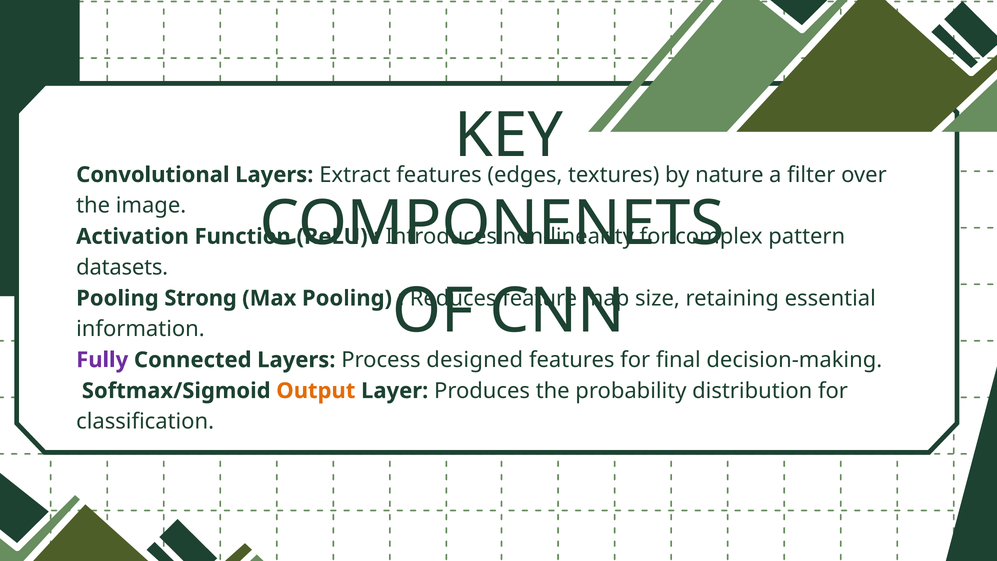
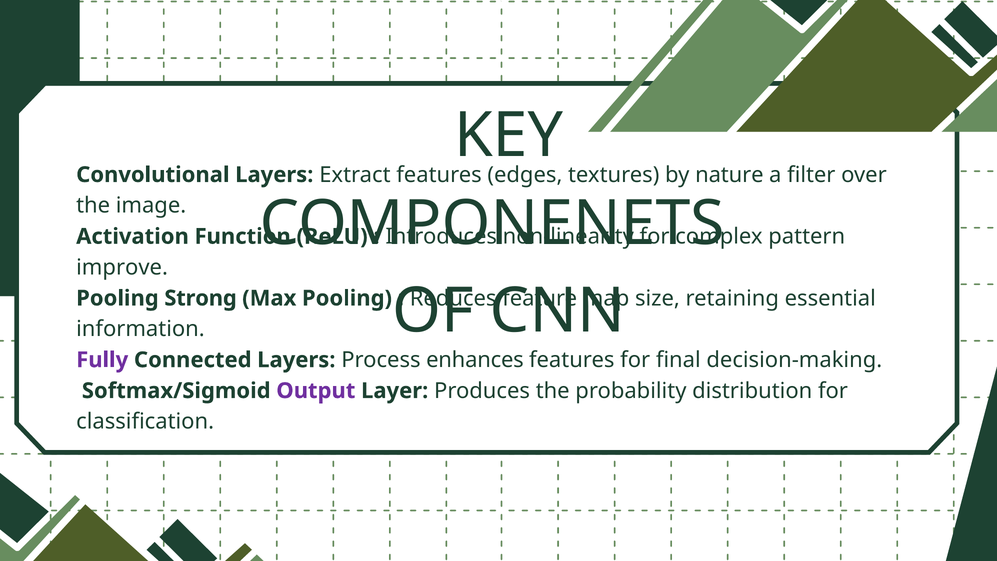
datasets: datasets -> improve
designed: designed -> enhances
Output colour: orange -> purple
